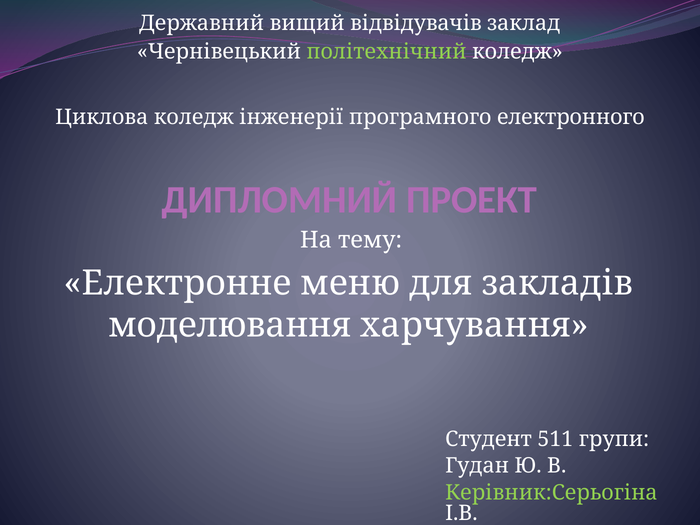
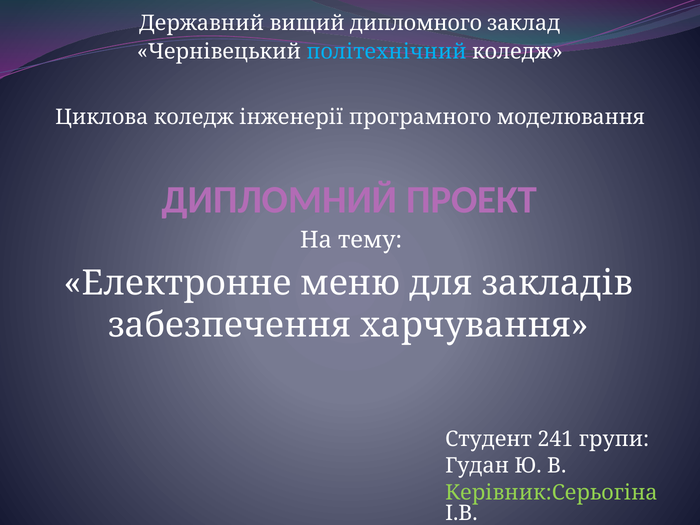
відвідувачів: відвідувачів -> дипломного
політехнічний colour: light green -> light blue
електронного: електронного -> моделювання
моделювання: моделювання -> забезпечення
511: 511 -> 241
